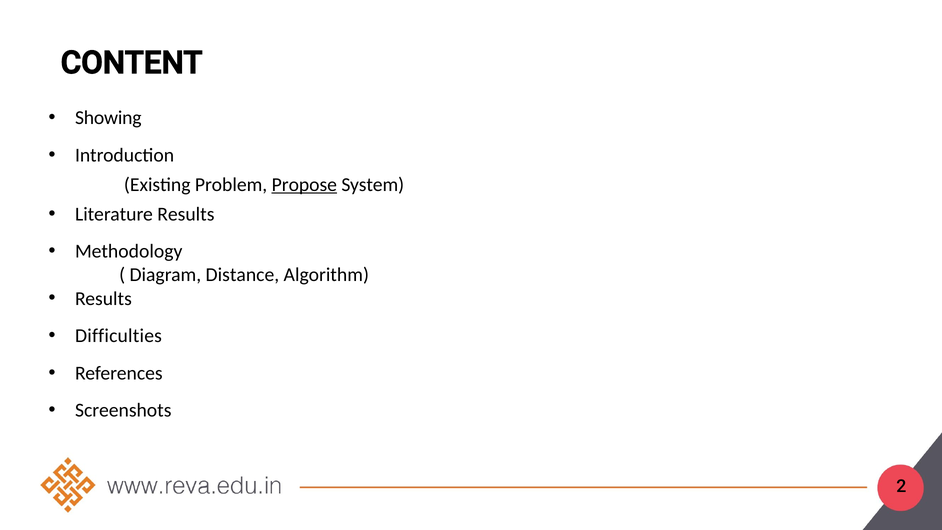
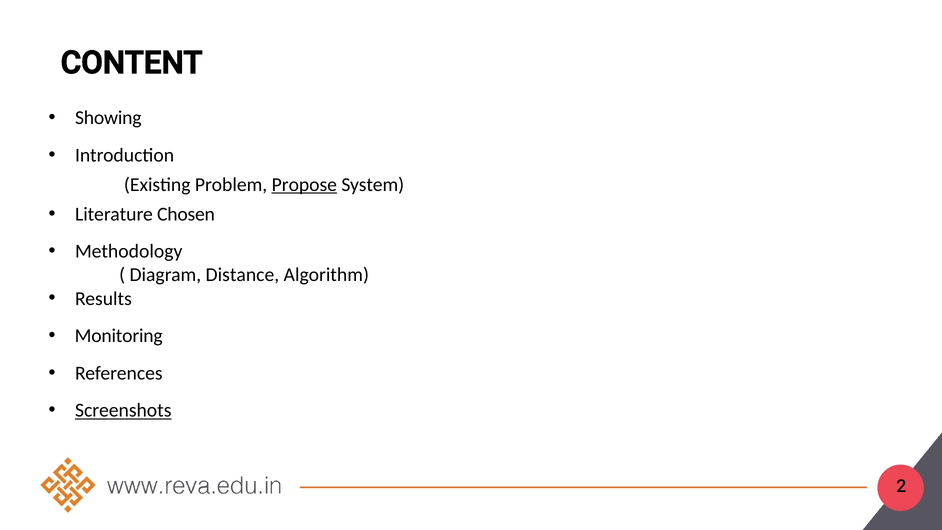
Literature Results: Results -> Chosen
Difficulties: Difficulties -> Monitoring
Screenshots underline: none -> present
